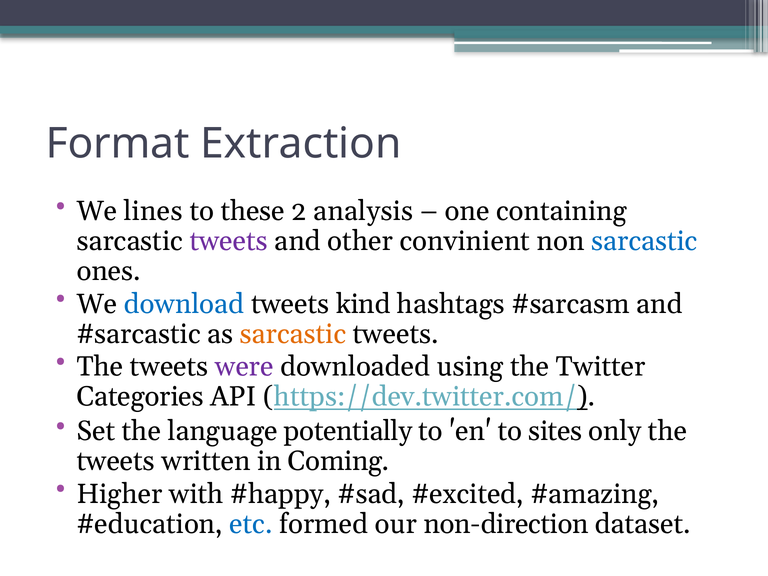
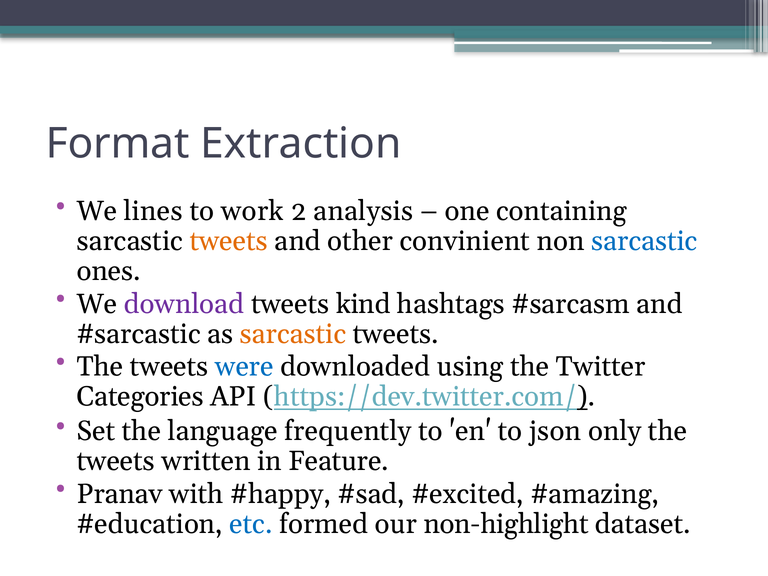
these: these -> work
tweets at (229, 241) colour: purple -> orange
download colour: blue -> purple
were colour: purple -> blue
potentially: potentially -> frequently
sites: sites -> json
Coming: Coming -> Feature
Higher: Higher -> Pranav
non-direction: non-direction -> non-highlight
